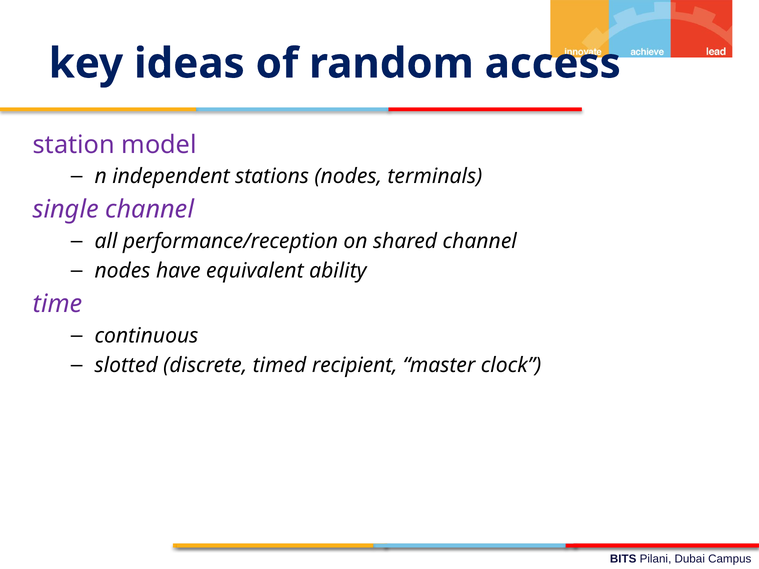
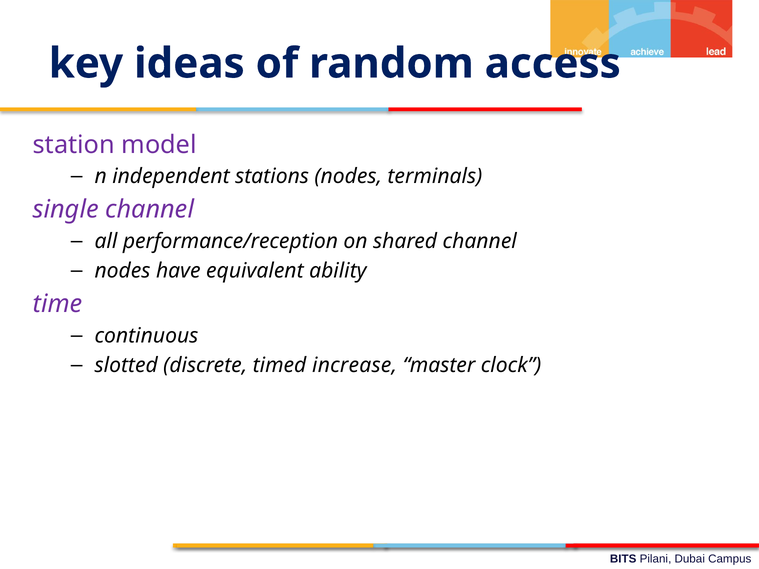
recipient: recipient -> increase
